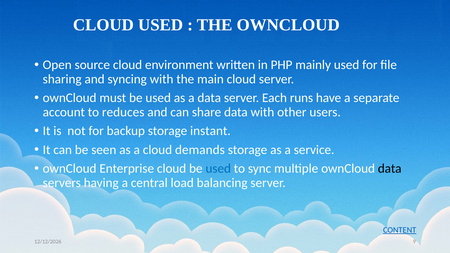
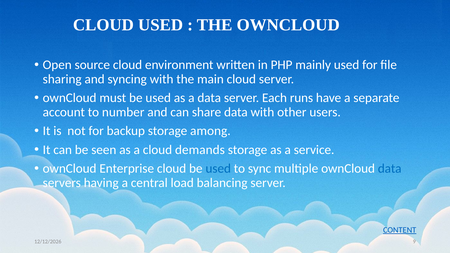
reduces: reduces -> number
instant: instant -> among
data at (390, 169) colour: black -> blue
